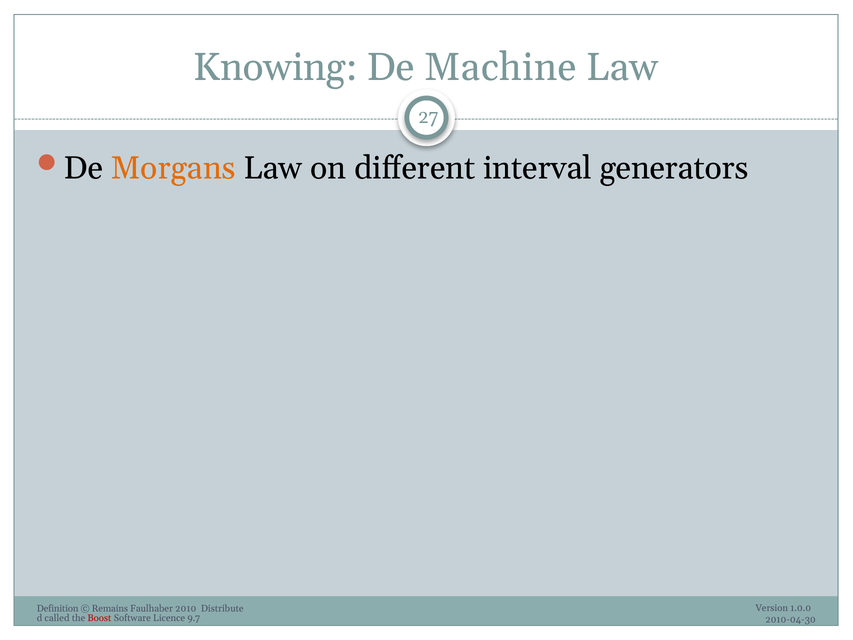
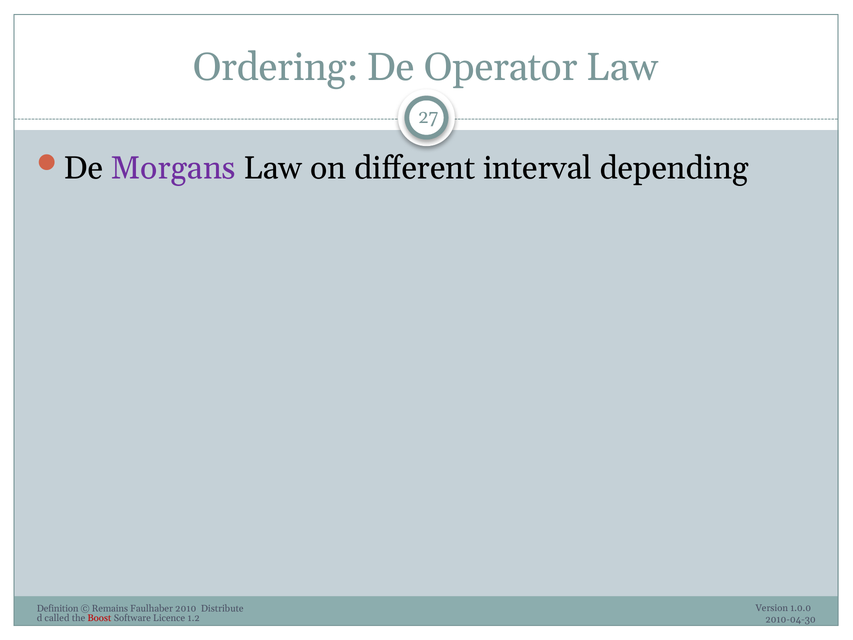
Knowing: Knowing -> Ordering
Machine: Machine -> Operator
Morgans colour: orange -> purple
generators: generators -> depending
9.7: 9.7 -> 1.2
